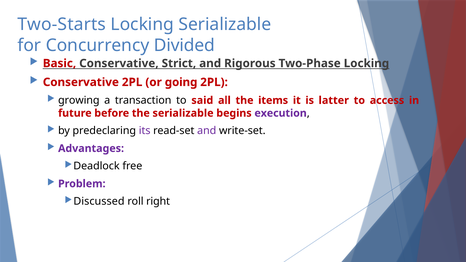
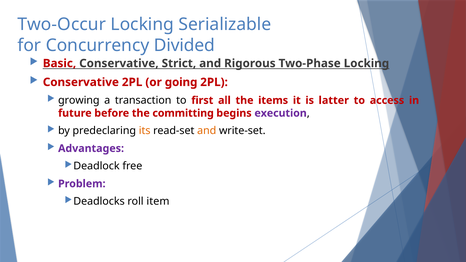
Two-Starts: Two-Starts -> Two-Occur
said: said -> first
the serializable: serializable -> committing
its colour: purple -> orange
and at (207, 131) colour: purple -> orange
Discussed: Discussed -> Deadlocks
right: right -> item
